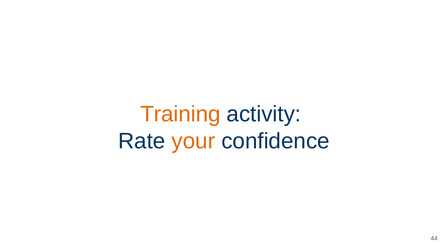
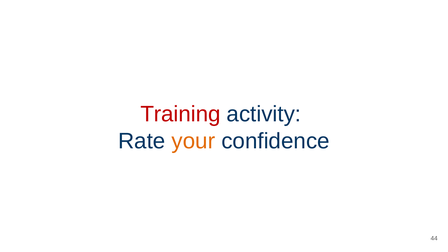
Training colour: orange -> red
